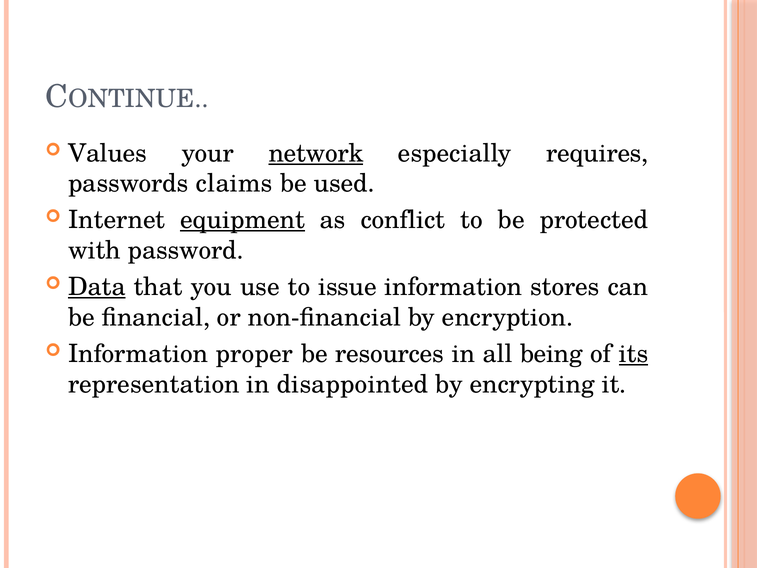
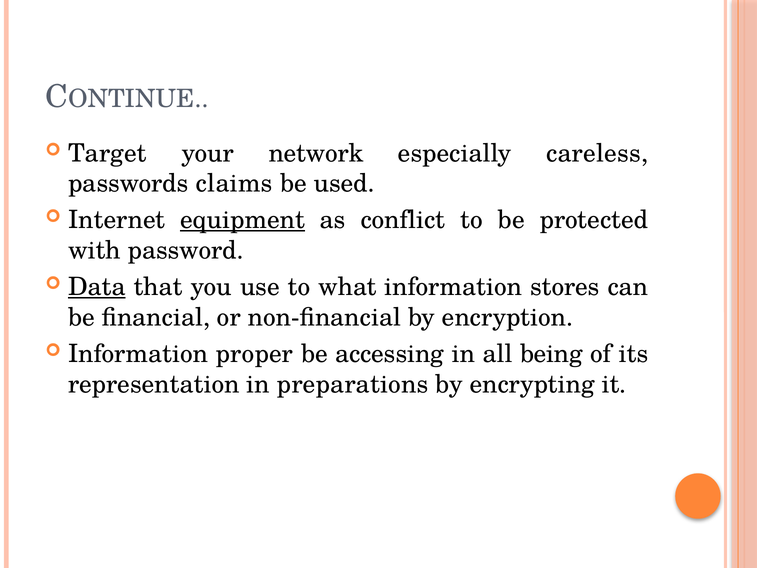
Values: Values -> Target
network underline: present -> none
requires: requires -> careless
issue: issue -> what
resources: resources -> accessing
its underline: present -> none
disappointed: disappointed -> preparations
